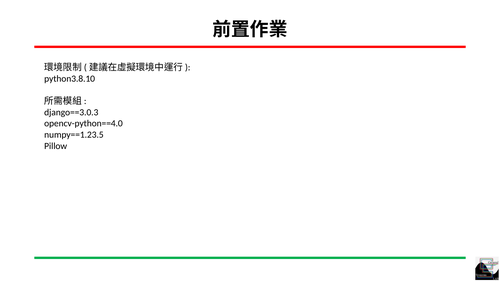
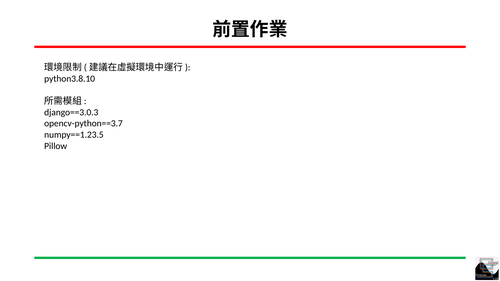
opencv-python==4.0: opencv-python==4.0 -> opencv-python==3.7
